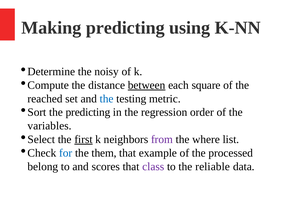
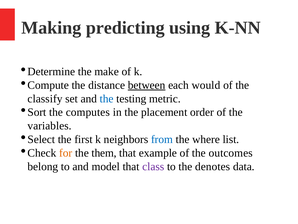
noisy: noisy -> make
square: square -> would
reached: reached -> classify
the predicting: predicting -> computes
regression: regression -> placement
first underline: present -> none
from colour: purple -> blue
for colour: blue -> orange
processed: processed -> outcomes
scores: scores -> model
reliable: reliable -> denotes
